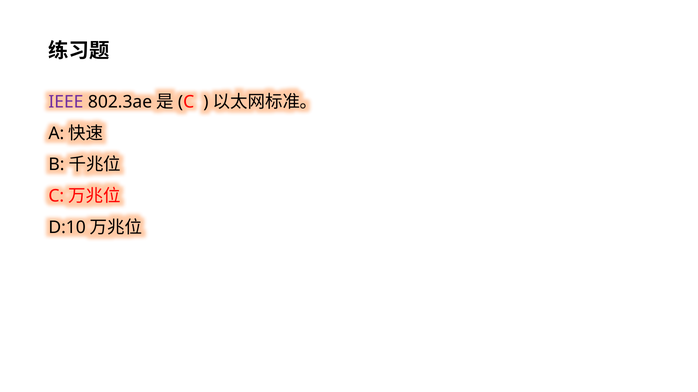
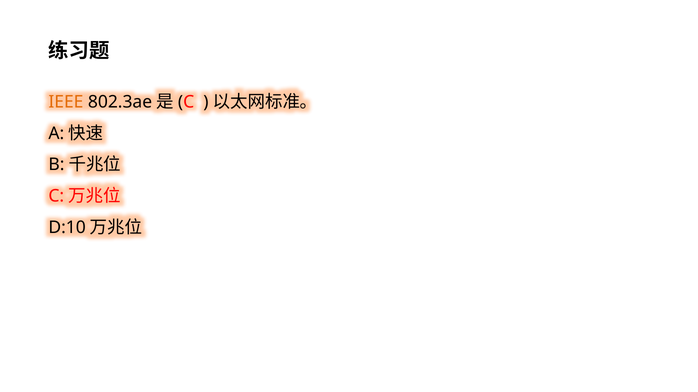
IEEE colour: purple -> orange
